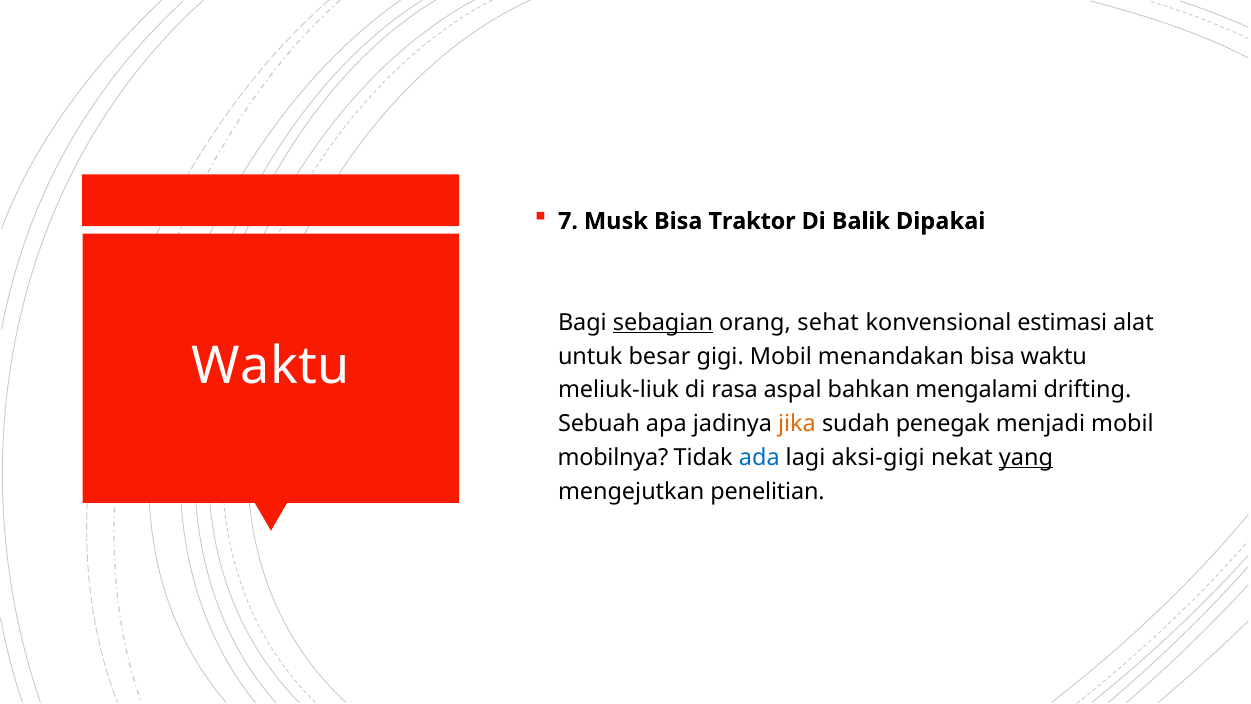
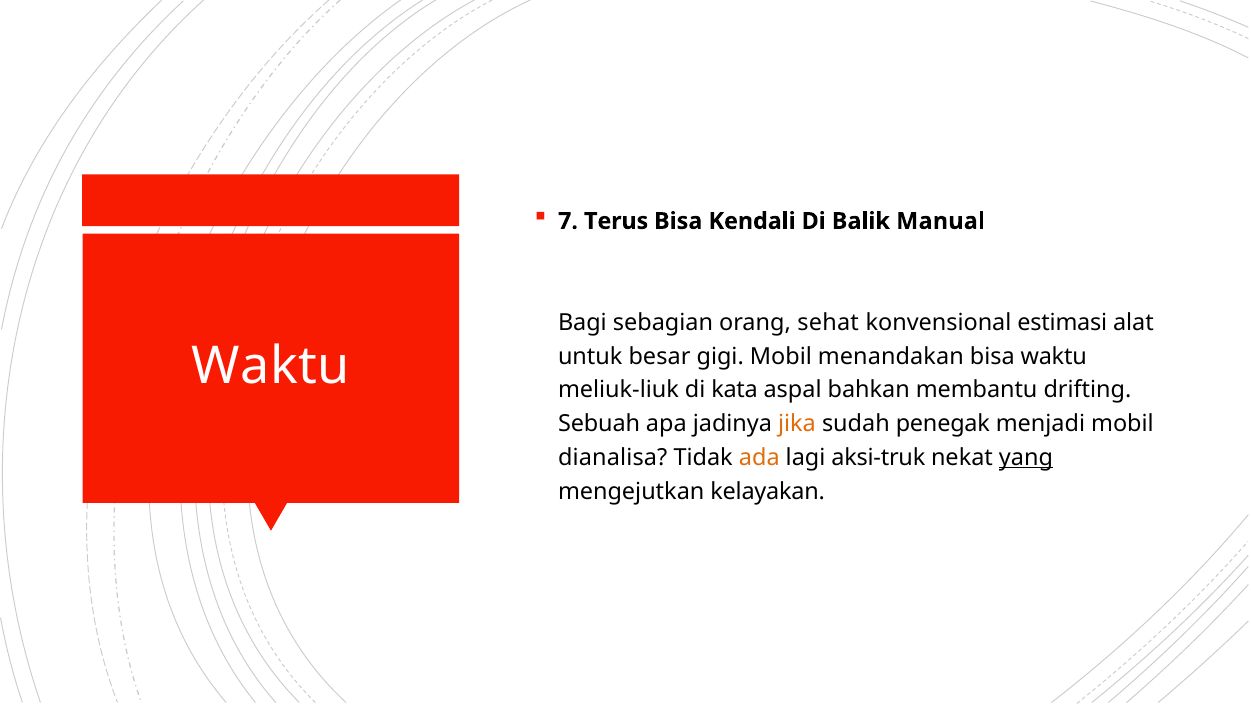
Musk: Musk -> Terus
Traktor: Traktor -> Kendali
Dipakai: Dipakai -> Manual
sebagian underline: present -> none
rasa: rasa -> kata
mengalami: mengalami -> membantu
mobilnya: mobilnya -> dianalisa
ada colour: blue -> orange
aksi-gigi: aksi-gigi -> aksi-truk
penelitian: penelitian -> kelayakan
